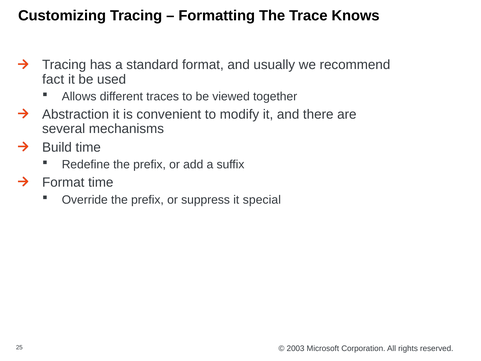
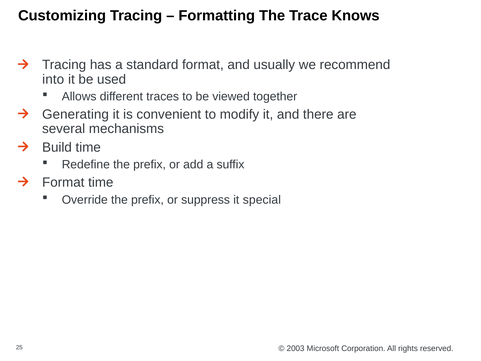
fact: fact -> into
Abstraction: Abstraction -> Generating
